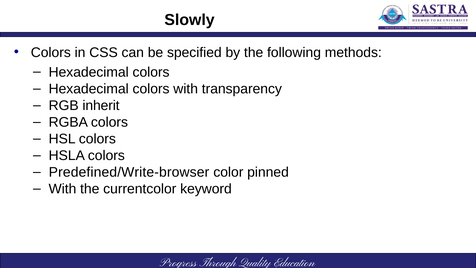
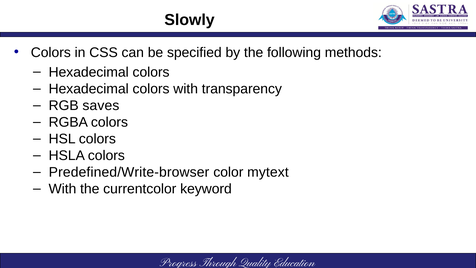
inherit: inherit -> saves
pinned: pinned -> mytext
